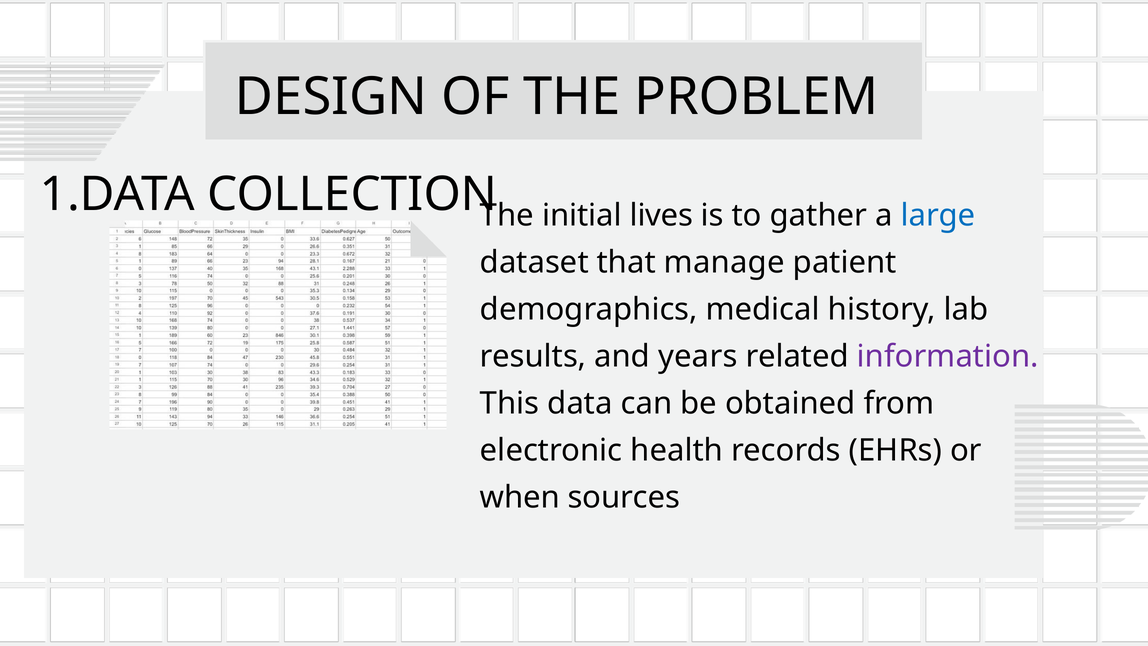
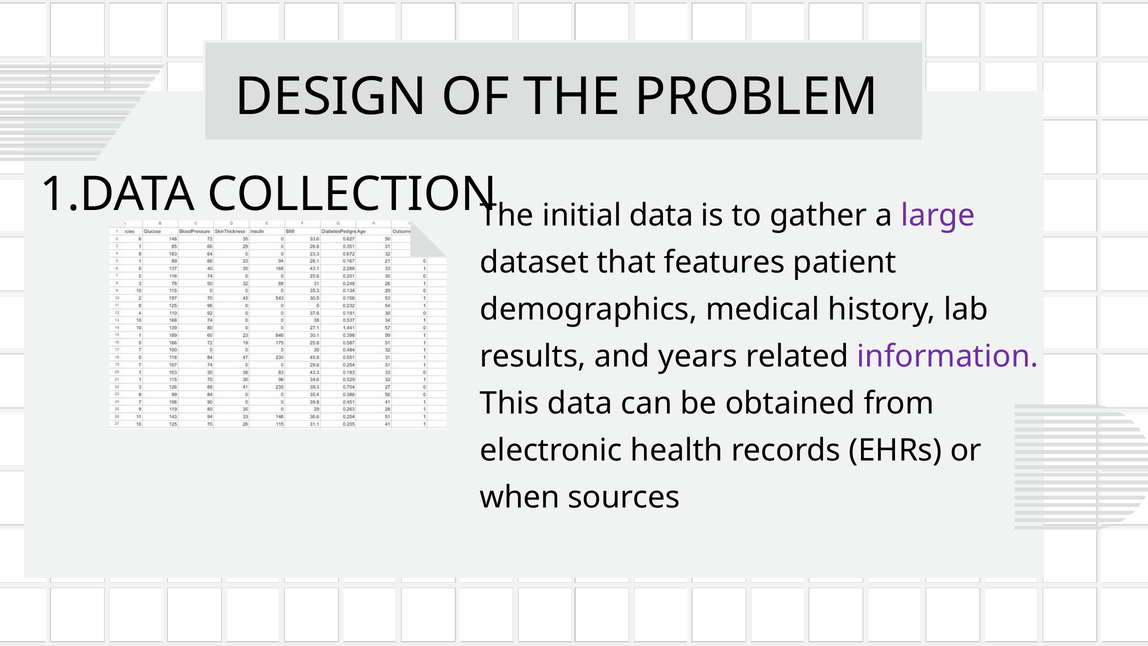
initial lives: lives -> data
large colour: blue -> purple
manage: manage -> features
